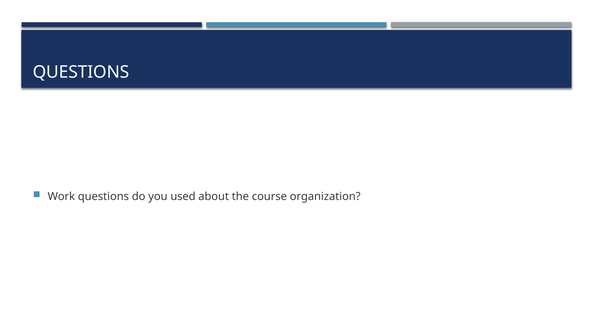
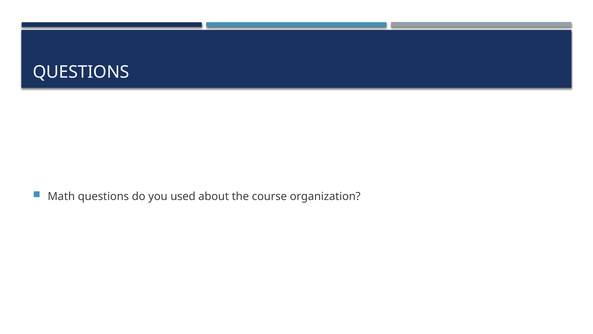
Work: Work -> Math
